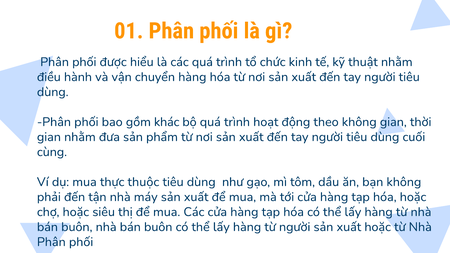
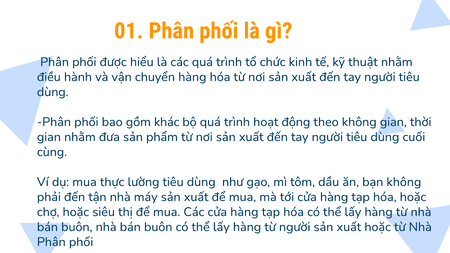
thuộc: thuộc -> lường
